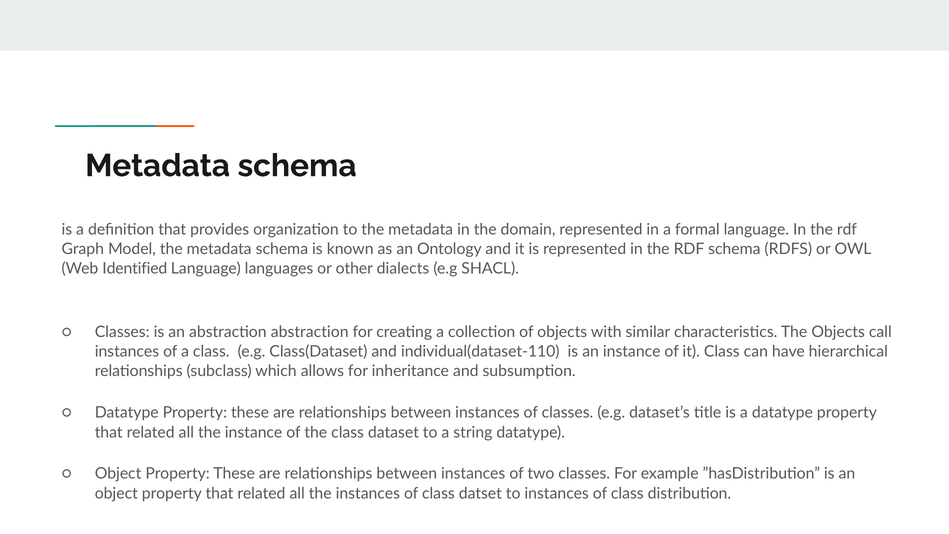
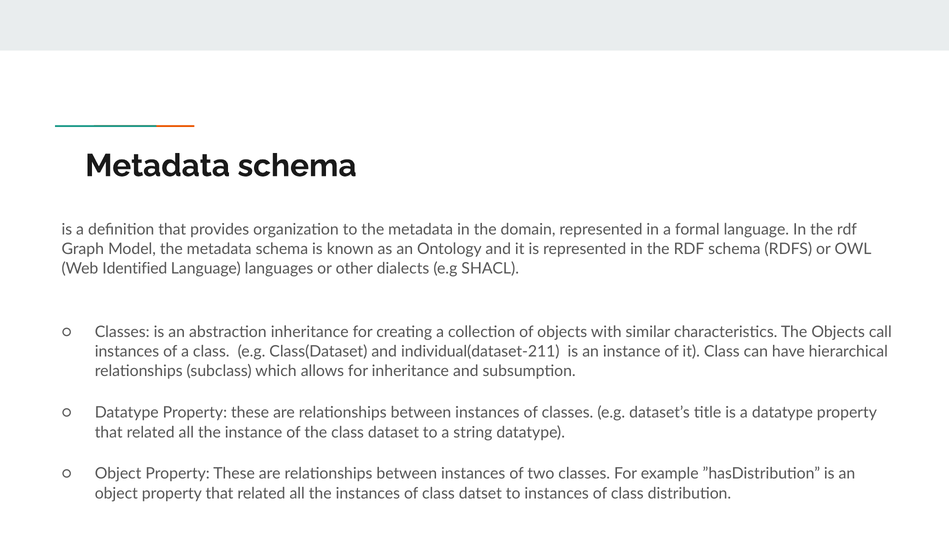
abstraction abstraction: abstraction -> inheritance
individual(dataset-110: individual(dataset-110 -> individual(dataset-211
